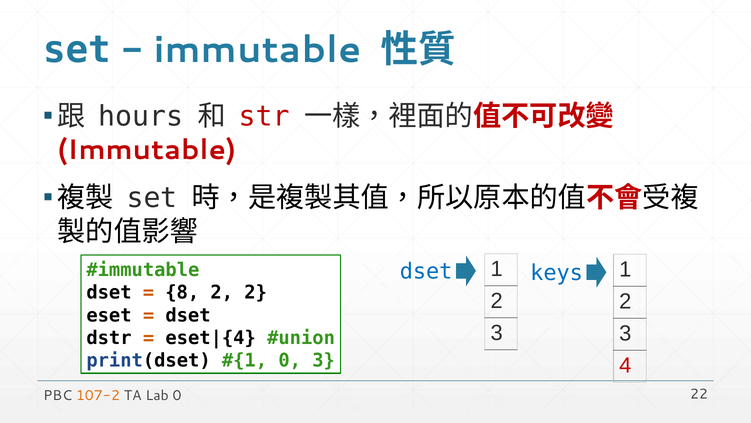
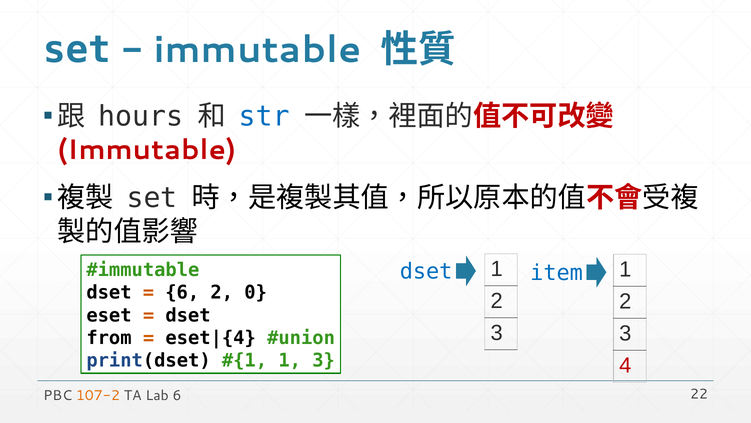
str colour: red -> blue
keys: keys -> item
8 at (182, 292): 8 -> 6
2 2: 2 -> 0
dstr: dstr -> from
0 at (290, 360): 0 -> 1
Lab 0: 0 -> 6
